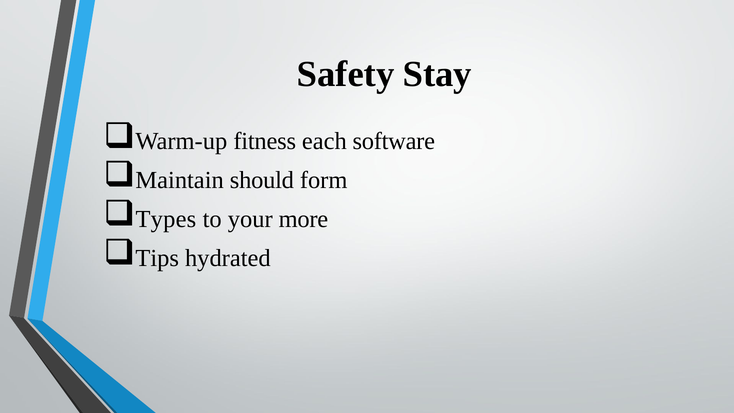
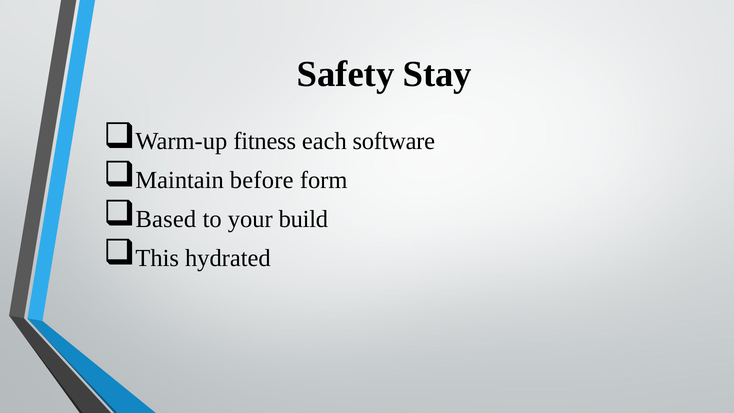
should: should -> before
Types: Types -> Based
more: more -> build
Tips: Tips -> This
